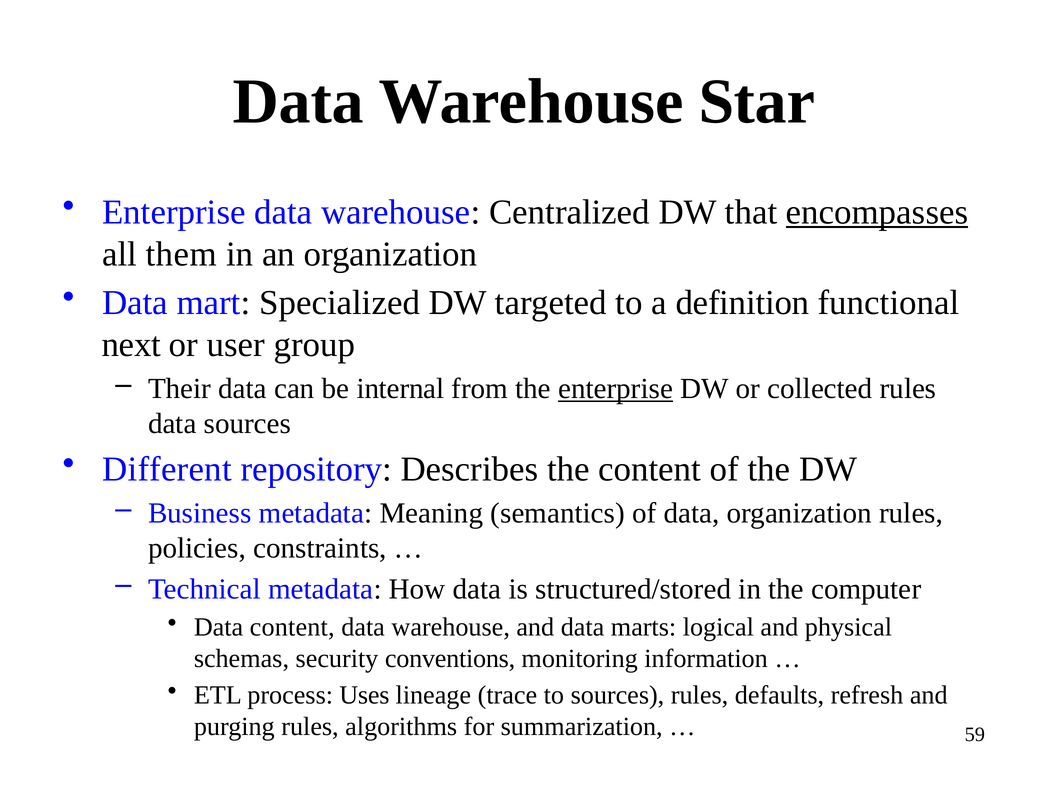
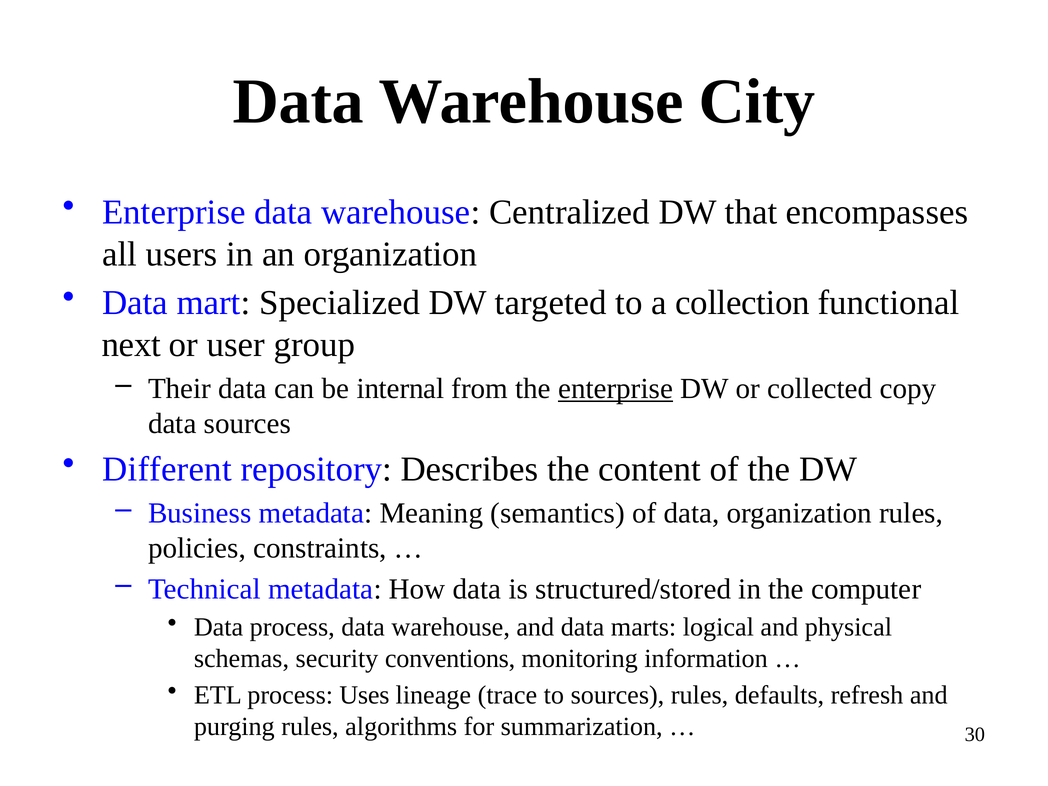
Star: Star -> City
encompasses underline: present -> none
them: them -> users
definition: definition -> collection
collected rules: rules -> copy
Data content: content -> process
59: 59 -> 30
